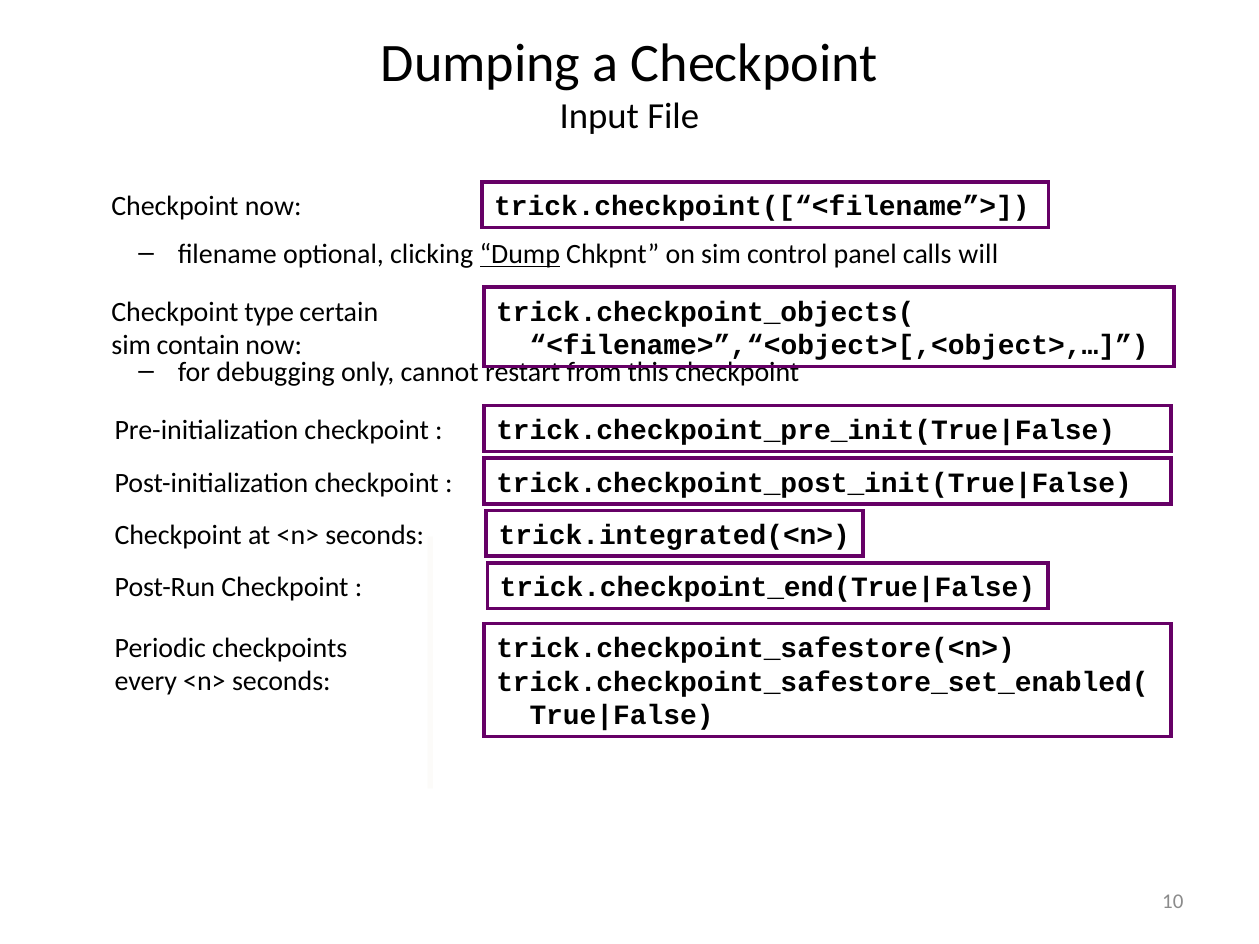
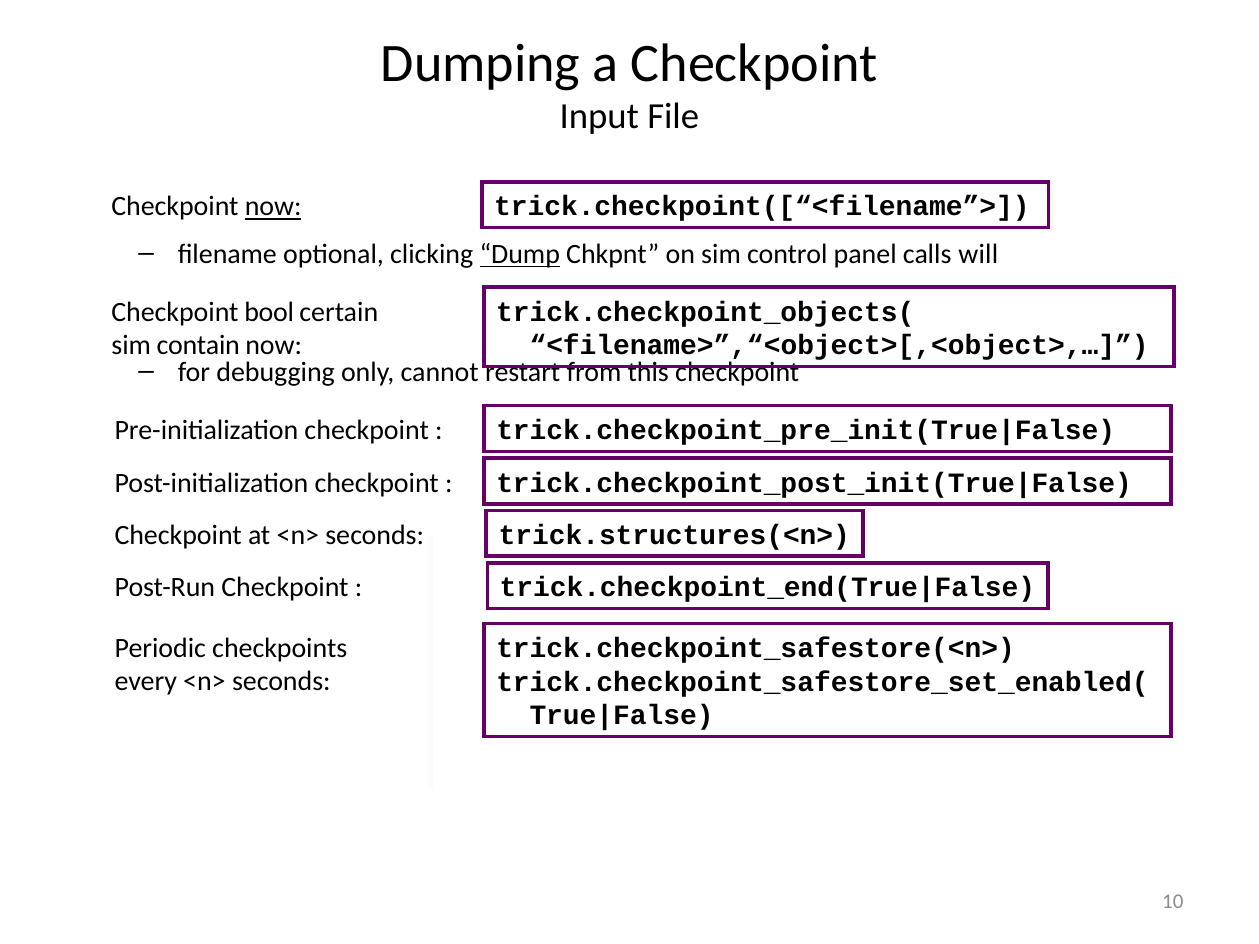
now at (273, 207) underline: none -> present
type: type -> bool
trick.integrated(<n>: trick.integrated(<n> -> trick.structures(<n>
